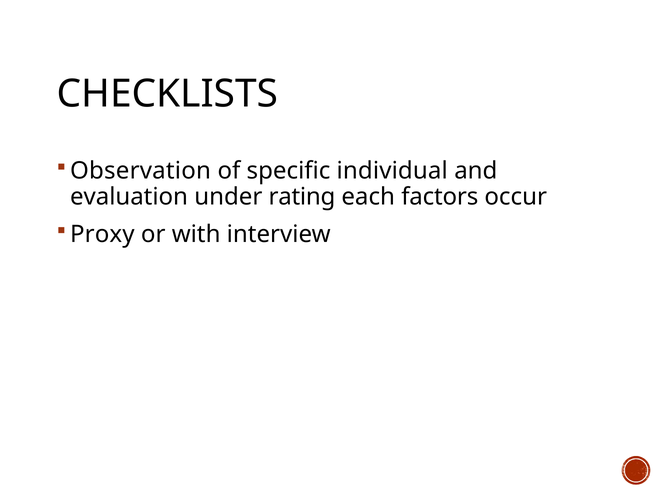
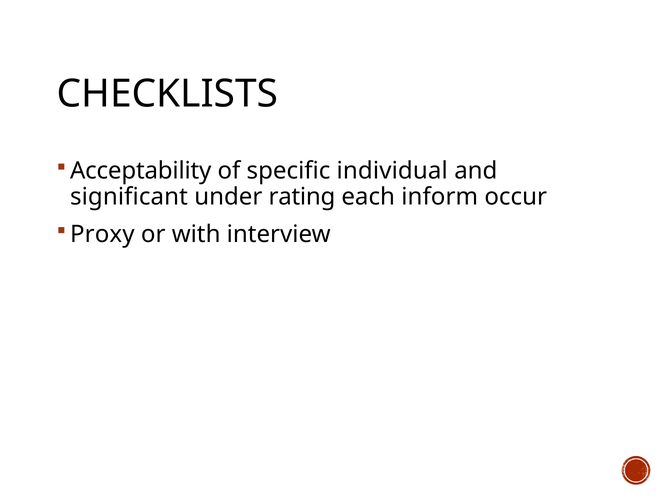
Observation: Observation -> Acceptability
evaluation: evaluation -> significant
factors: factors -> inform
